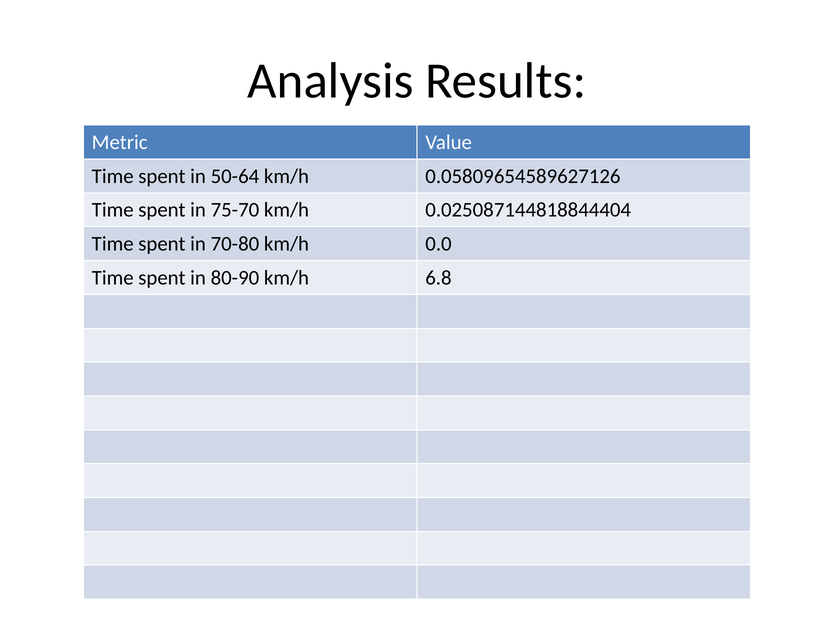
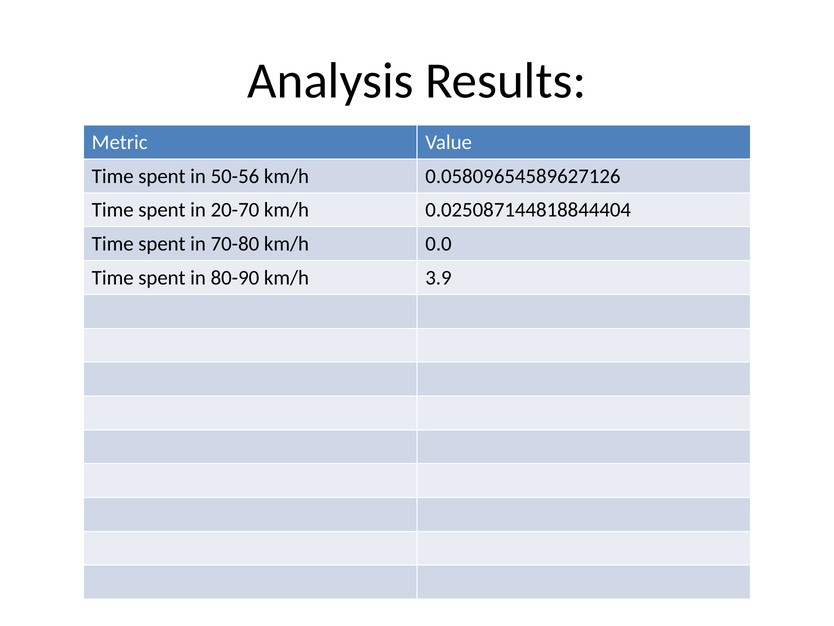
50-64: 50-64 -> 50-56
75-70: 75-70 -> 20-70
6.8: 6.8 -> 3.9
